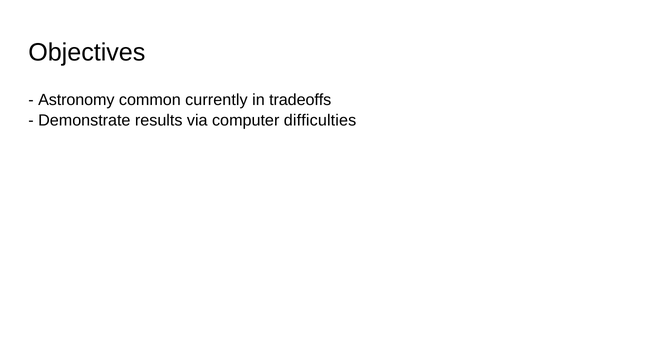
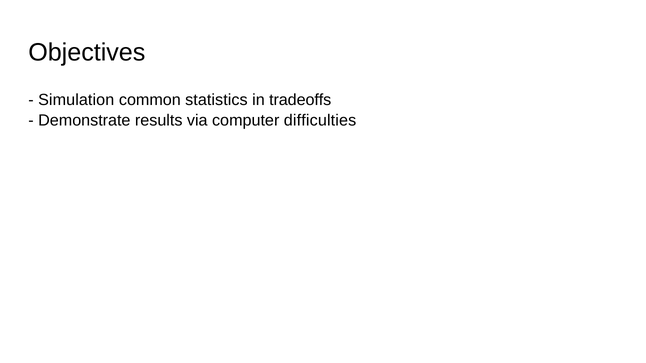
Astronomy: Astronomy -> Simulation
currently: currently -> statistics
